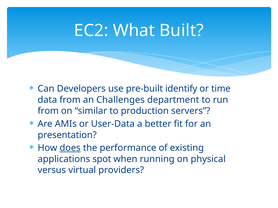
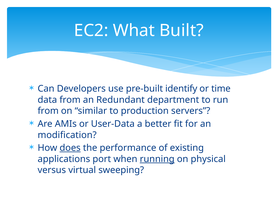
Challenges: Challenges -> Redundant
presentation: presentation -> modification
spot: spot -> port
running underline: none -> present
providers: providers -> sweeping
